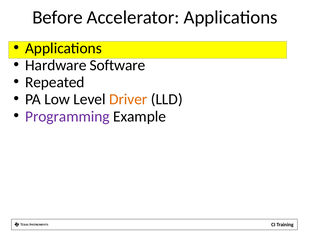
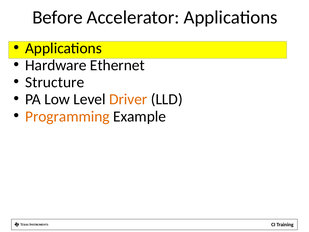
Software: Software -> Ethernet
Repeated: Repeated -> Structure
Programming colour: purple -> orange
